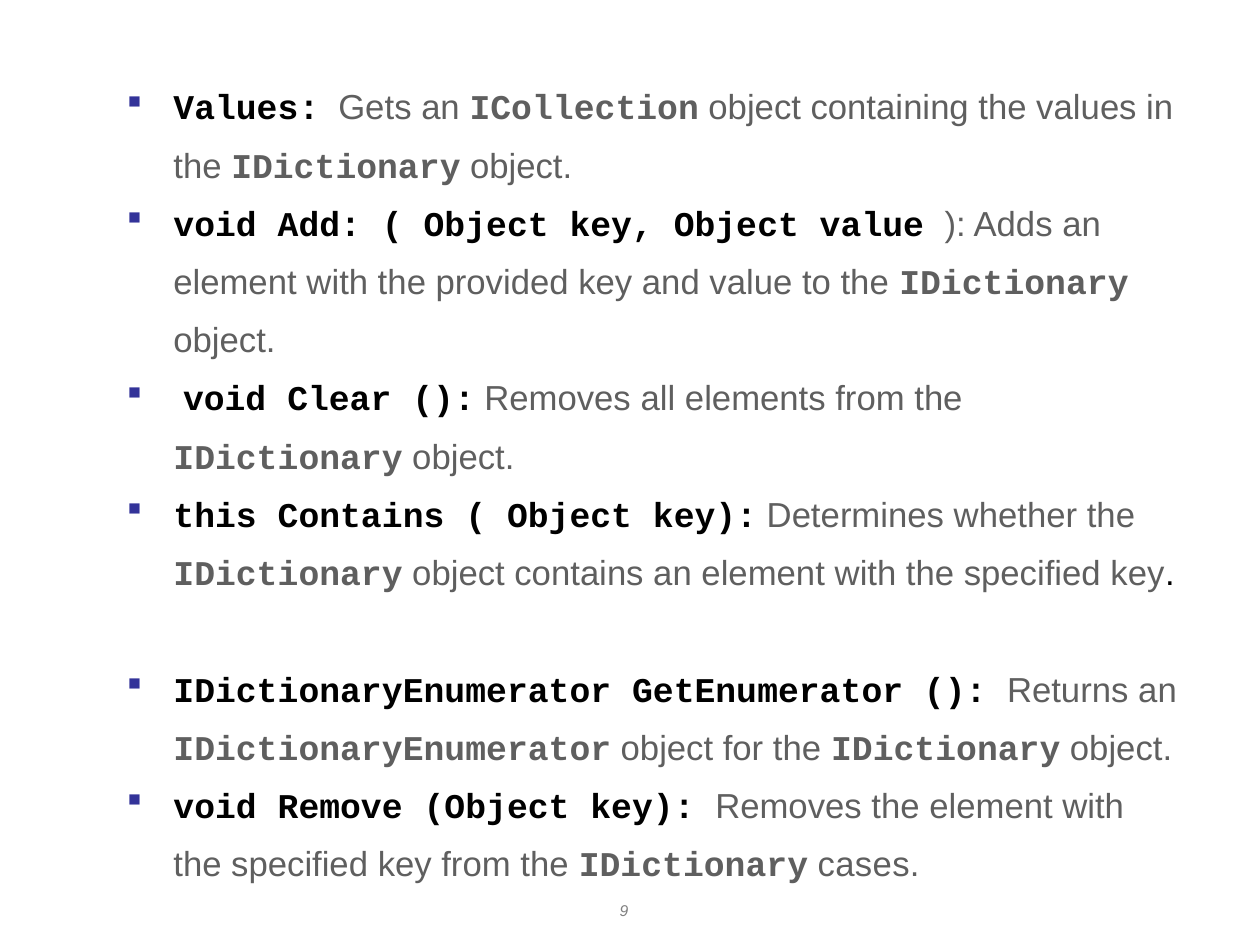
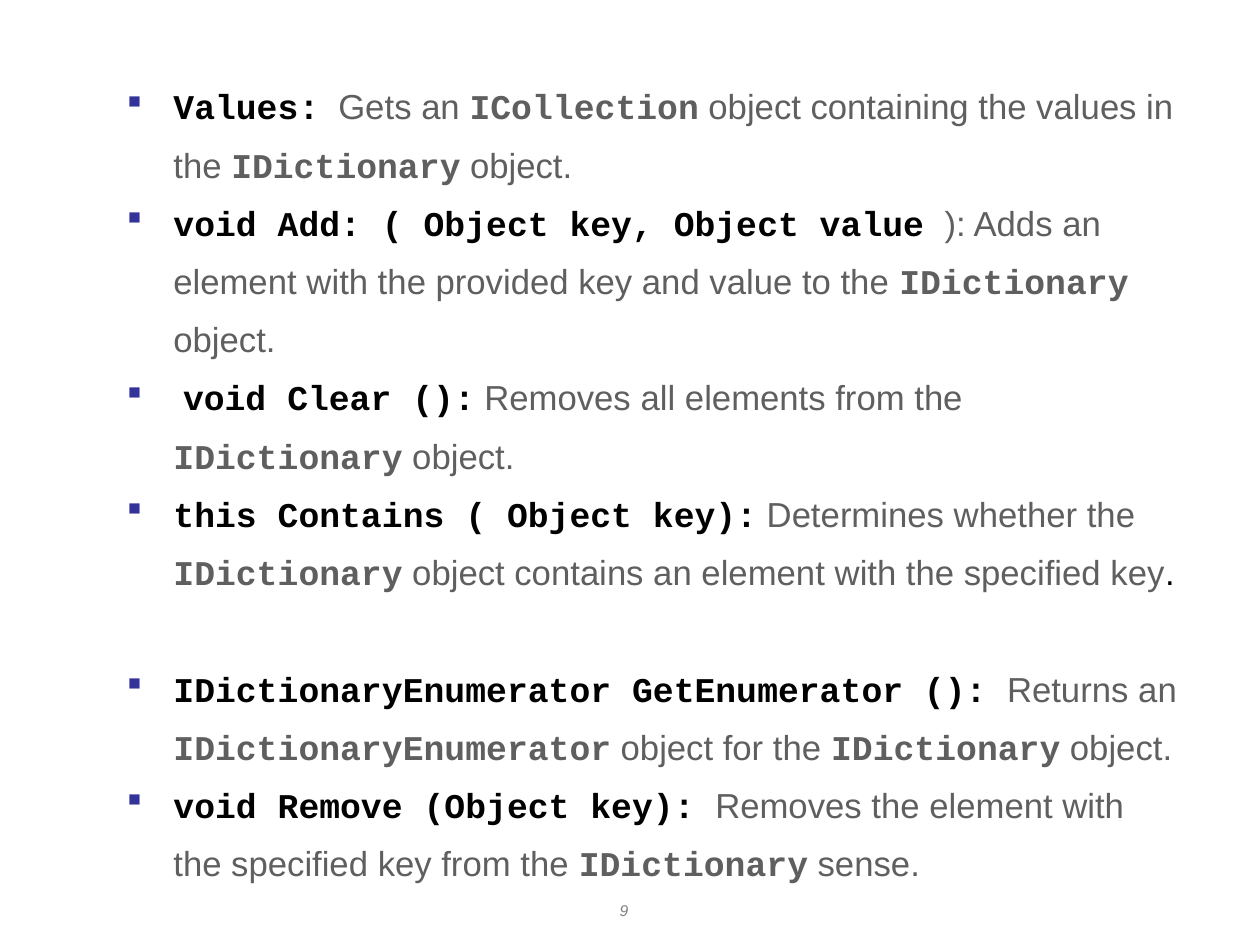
cases: cases -> sense
